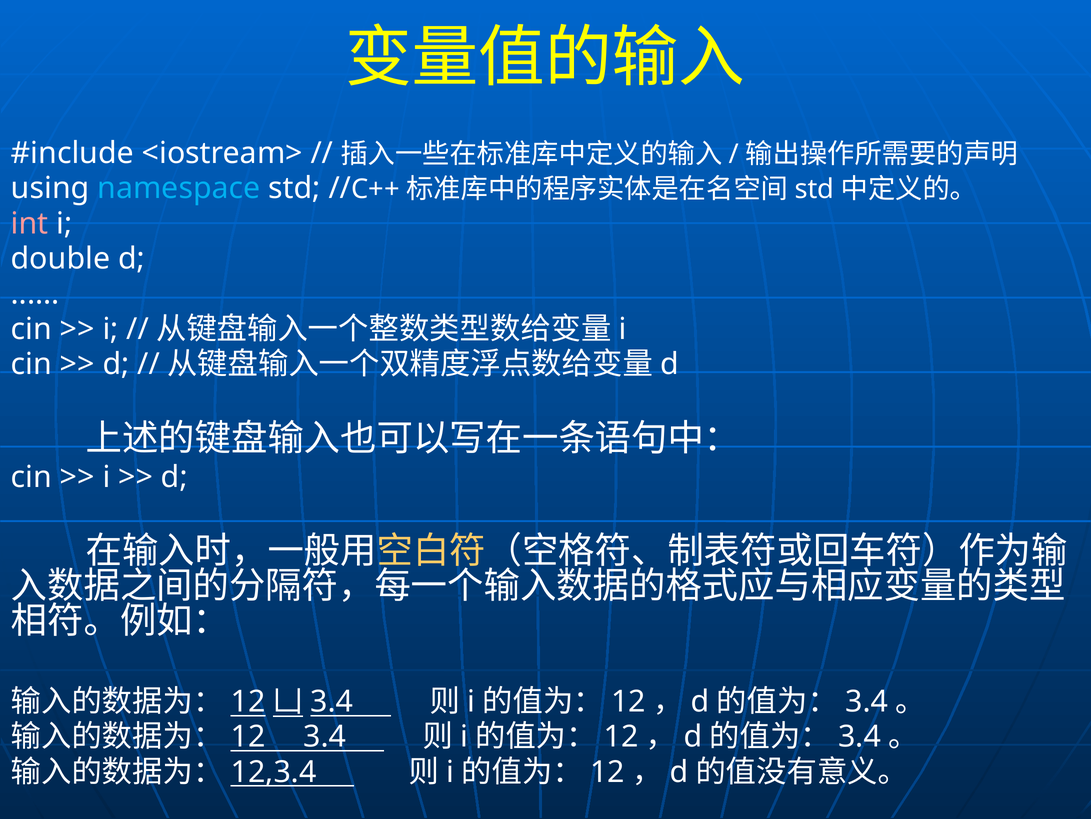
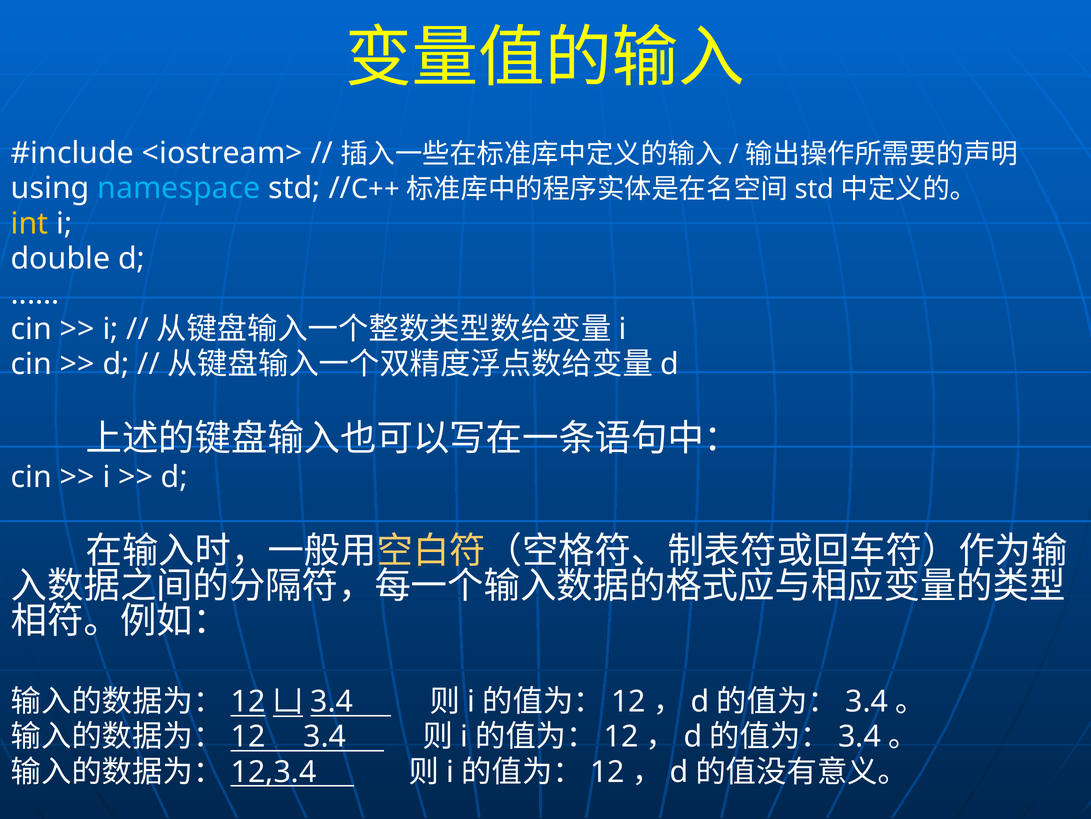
int colour: pink -> yellow
